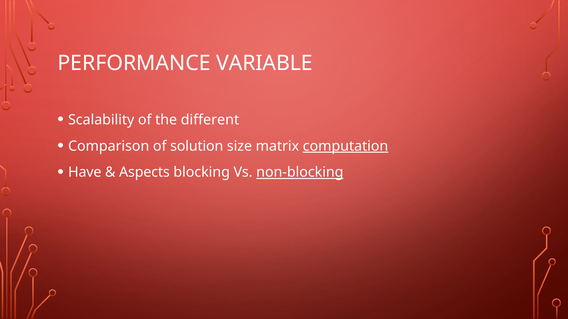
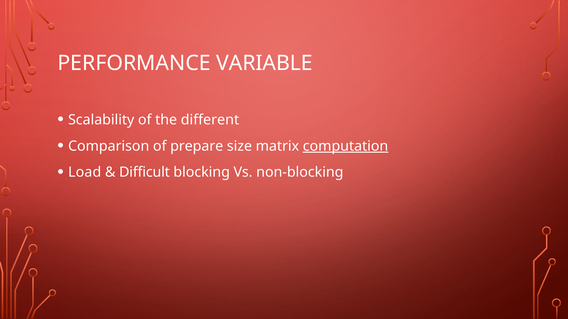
solution: solution -> prepare
Have: Have -> Load
Aspects: Aspects -> Difficult
non-blocking underline: present -> none
